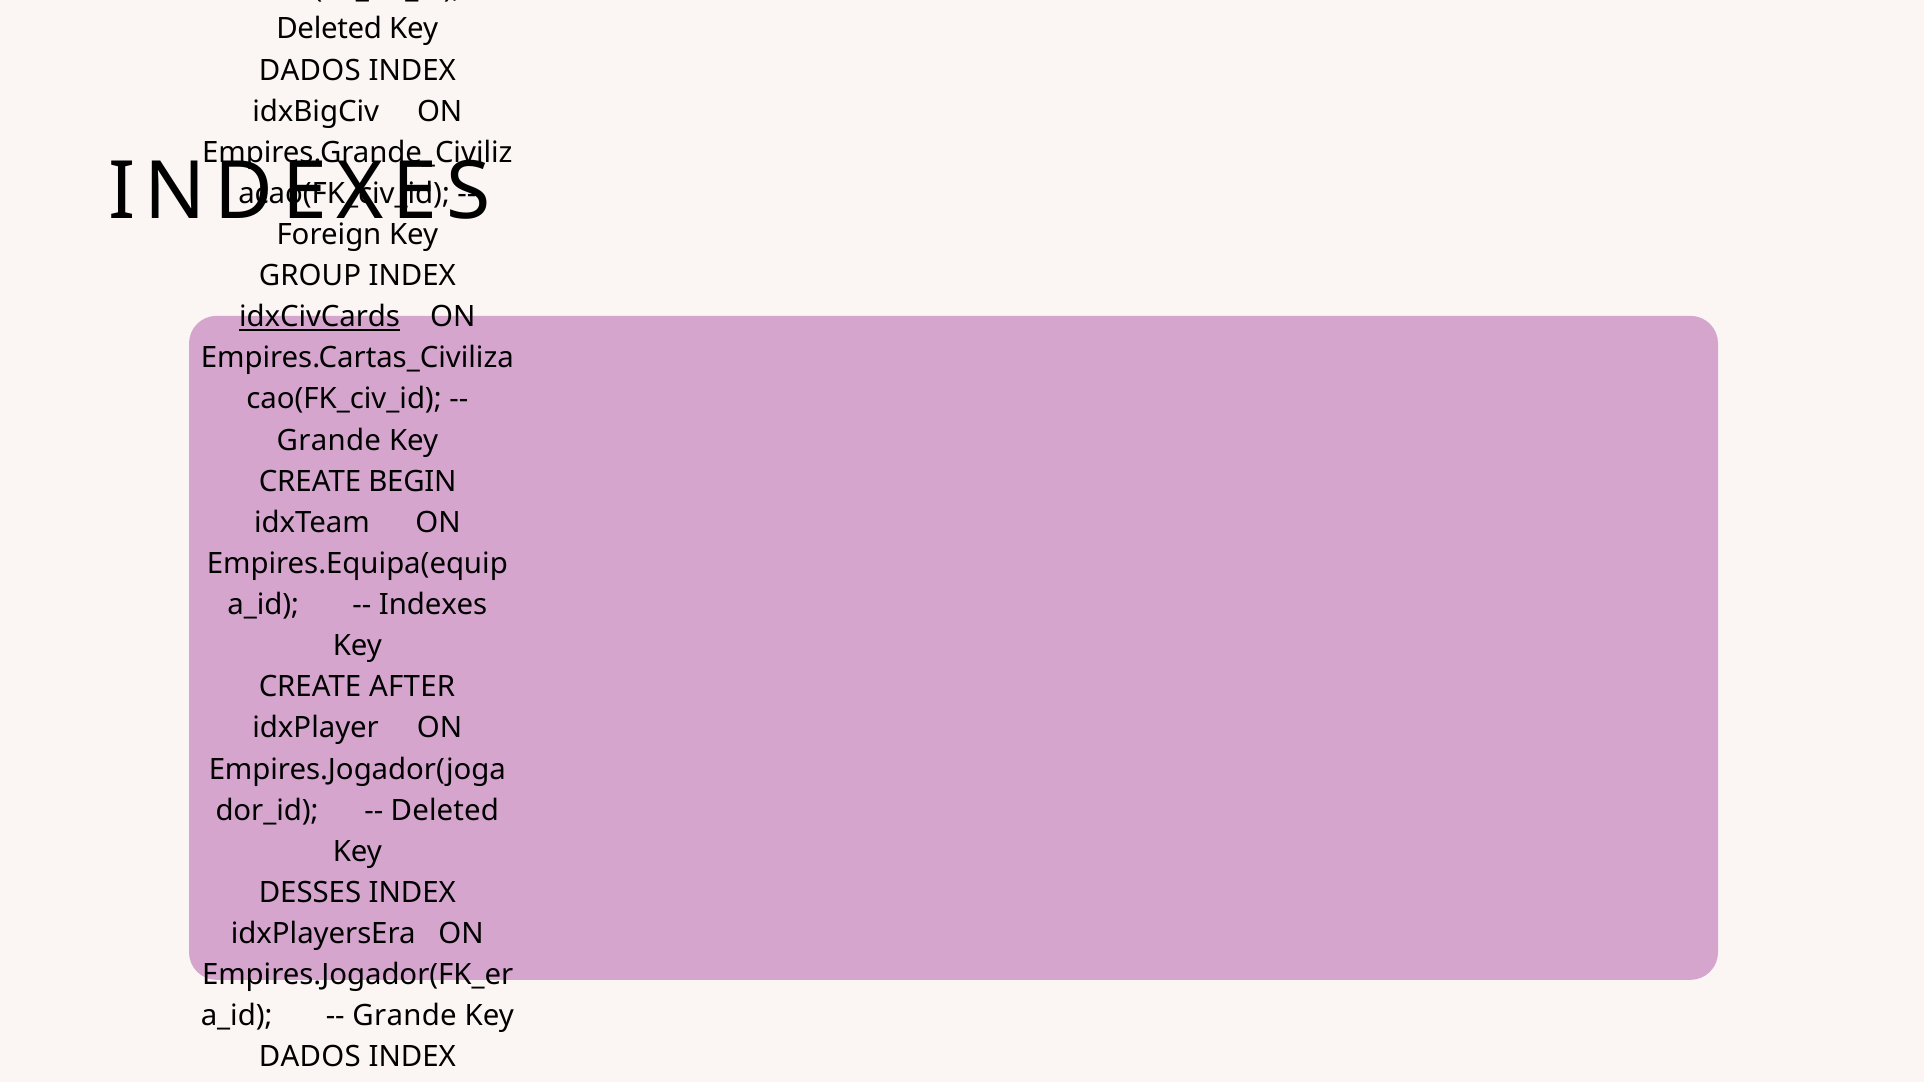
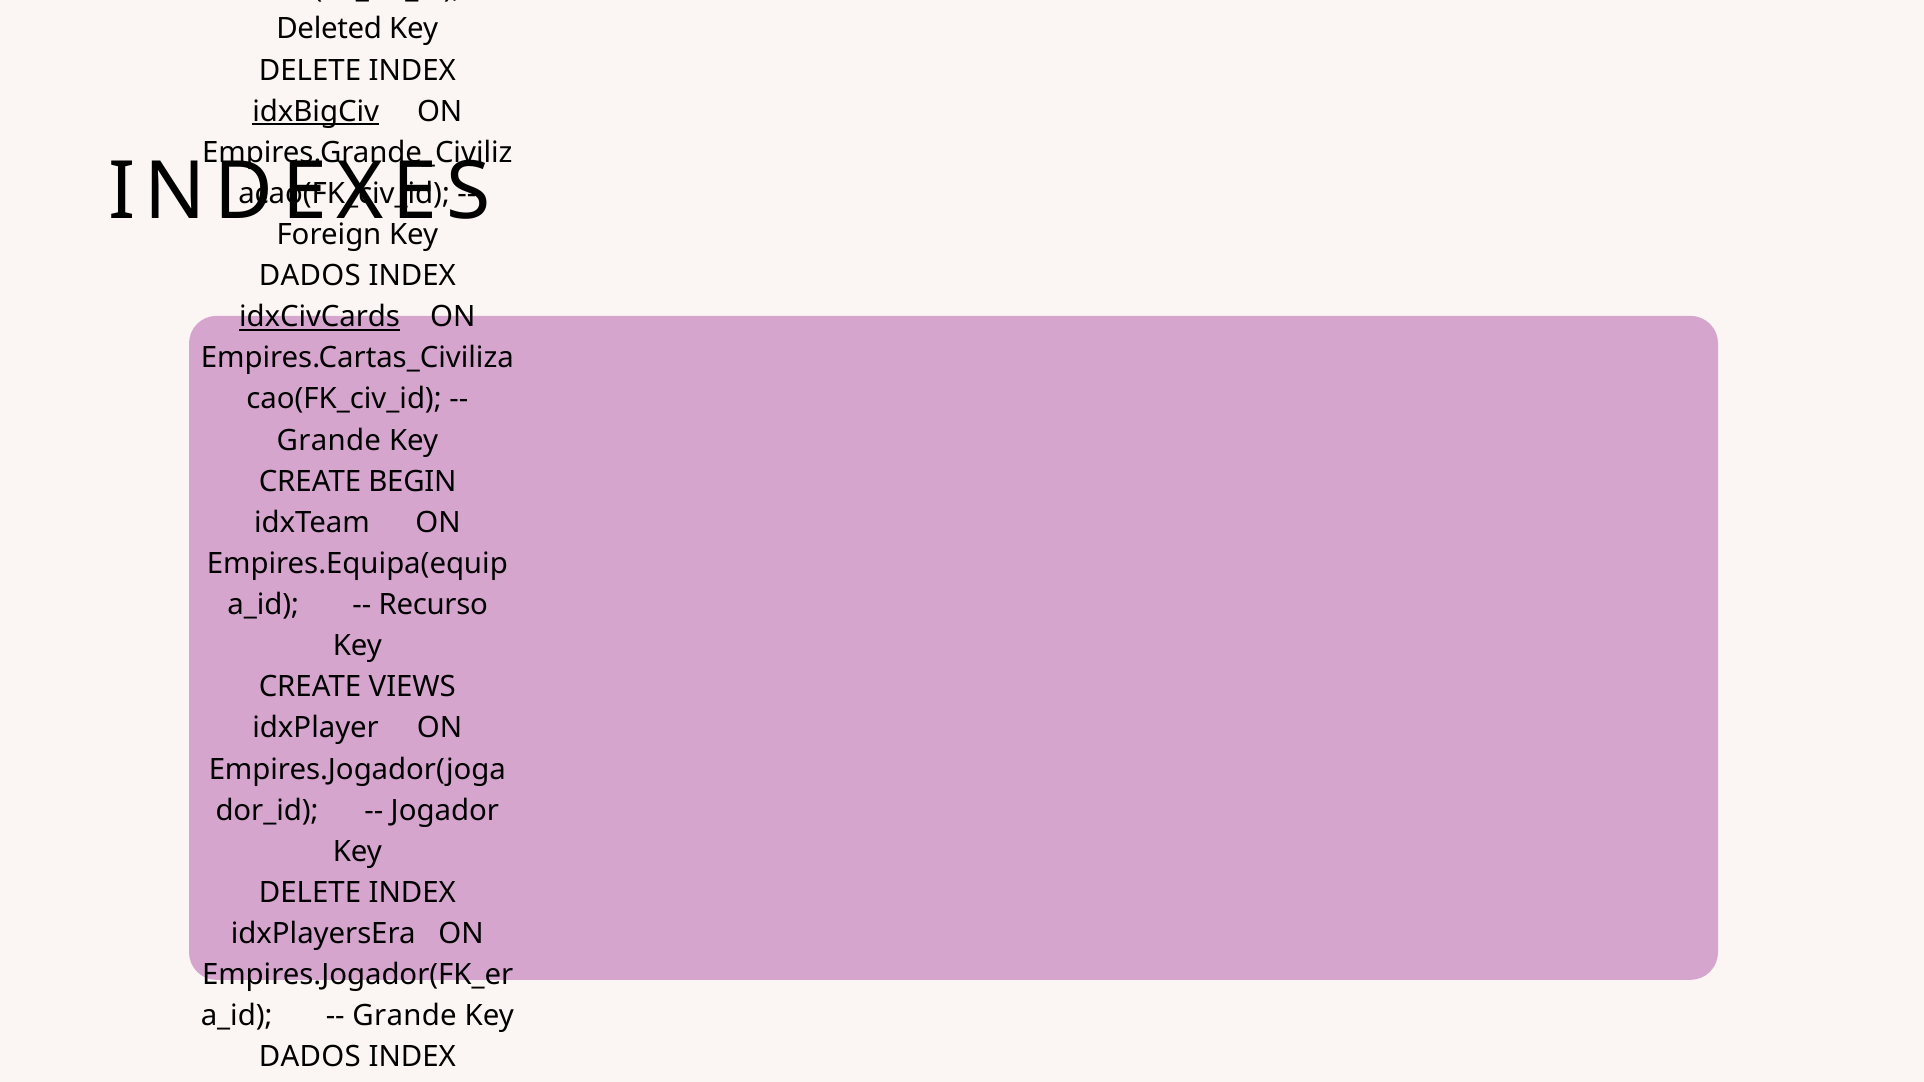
DADOS at (310, 70): DADOS -> DELETE
idxBigCiv underline: none -> present
GROUP at (310, 276): GROUP -> DADOS
Indexes at (433, 605): Indexes -> Recurso
AFTER: AFTER -> VIEWS
Deleted at (445, 811): Deleted -> Jogador
DESSES at (310, 893): DESSES -> DELETE
